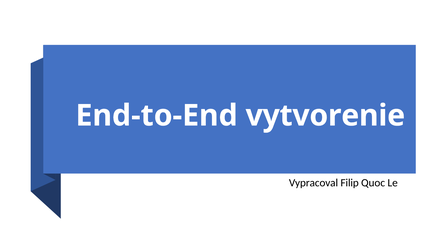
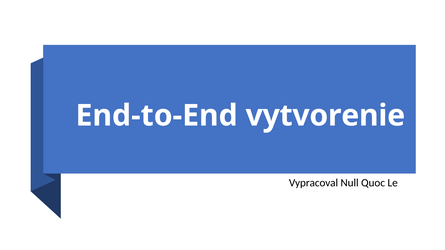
Filip: Filip -> Null
